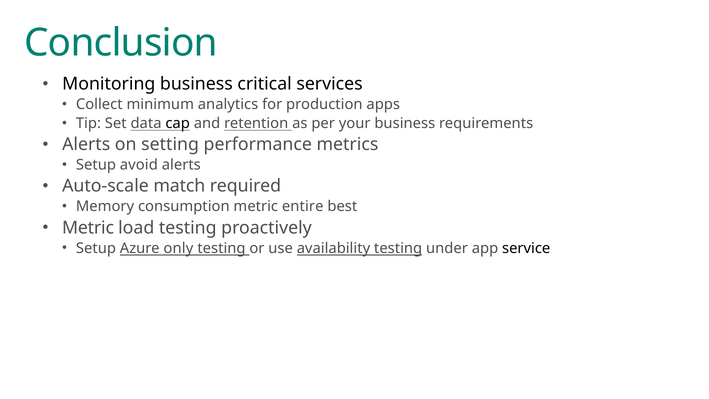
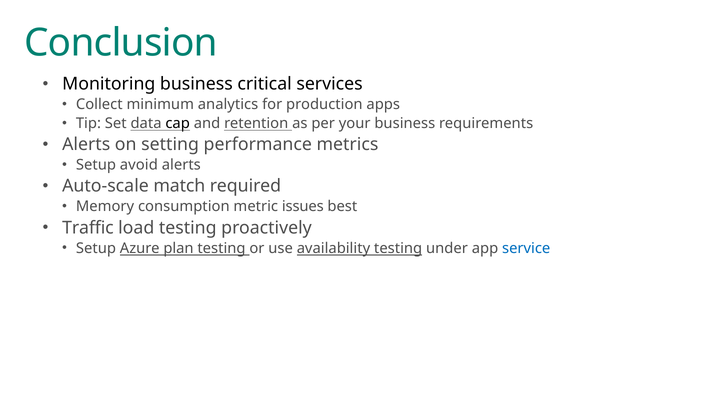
entire: entire -> issues
Metric at (88, 228): Metric -> Traffic
only: only -> plan
service colour: black -> blue
